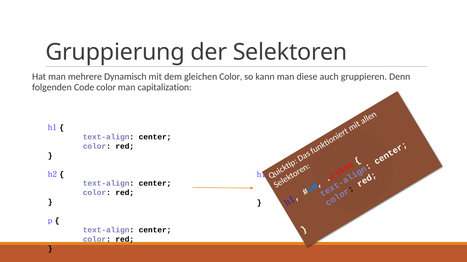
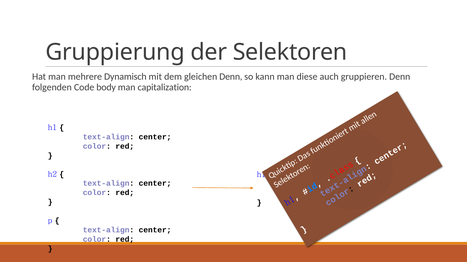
gleichen Color: Color -> Denn
Code color: color -> body
